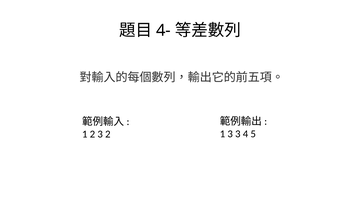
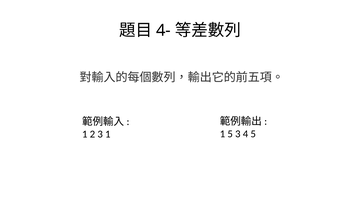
1 3: 3 -> 5
3 2: 2 -> 1
